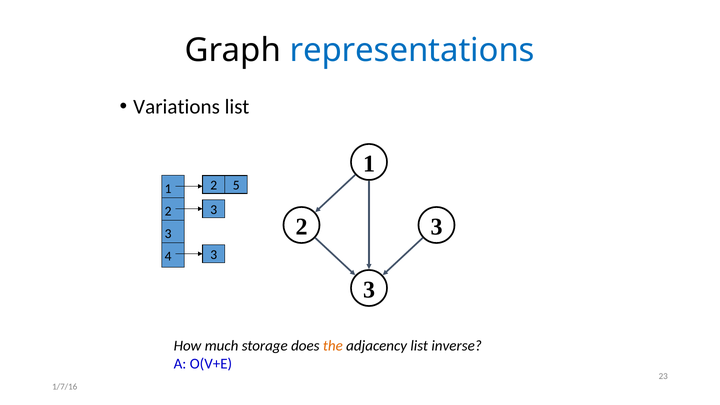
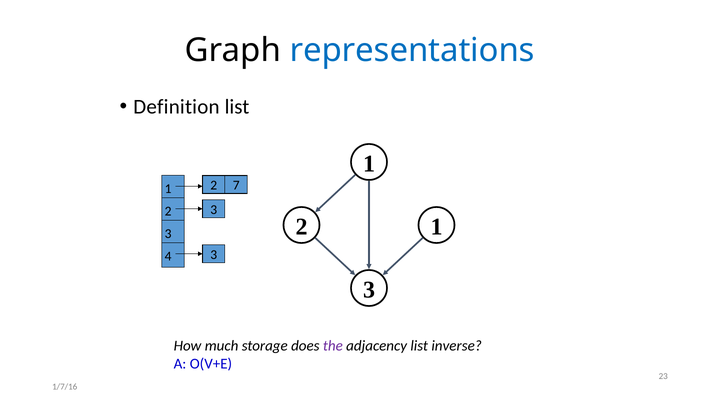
Variations: Variations -> Definition
5: 5 -> 7
3 at (437, 227): 3 -> 1
the colour: orange -> purple
